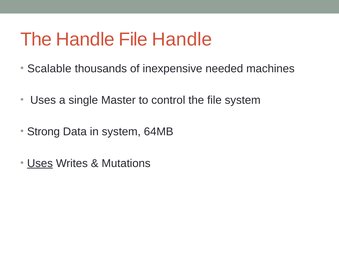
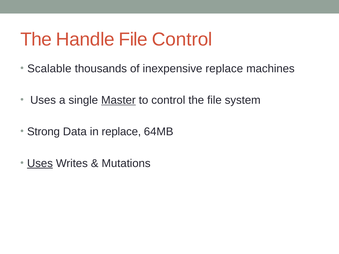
File Handle: Handle -> Control
inexpensive needed: needed -> replace
Master underline: none -> present
in system: system -> replace
